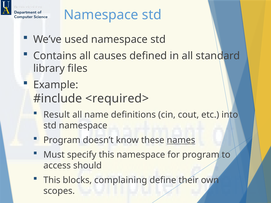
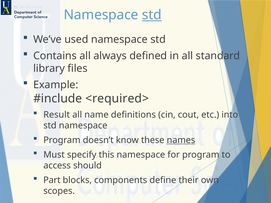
std at (152, 15) underline: none -> present
causes: causes -> always
This at (52, 180): This -> Part
complaining: complaining -> components
